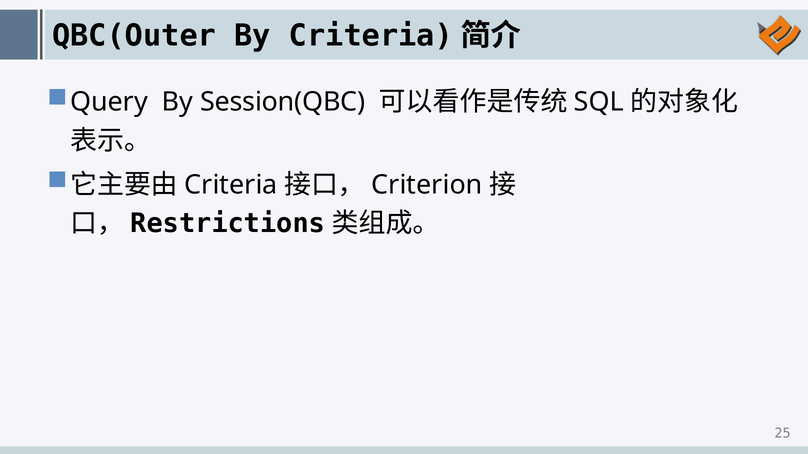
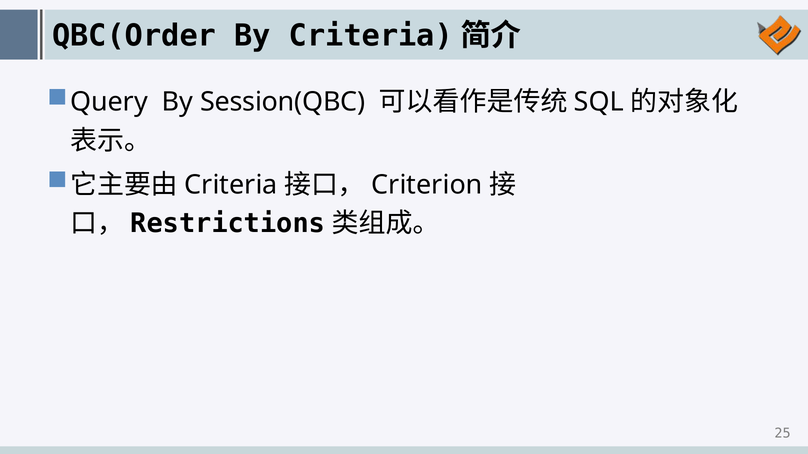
QBC(Outer: QBC(Outer -> QBC(Order
